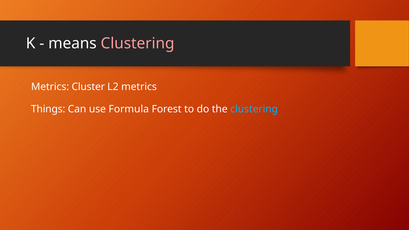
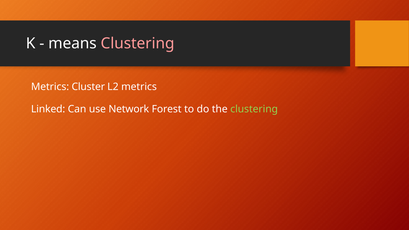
Things: Things -> Linked
Formula: Formula -> Network
clustering at (254, 109) colour: light blue -> light green
